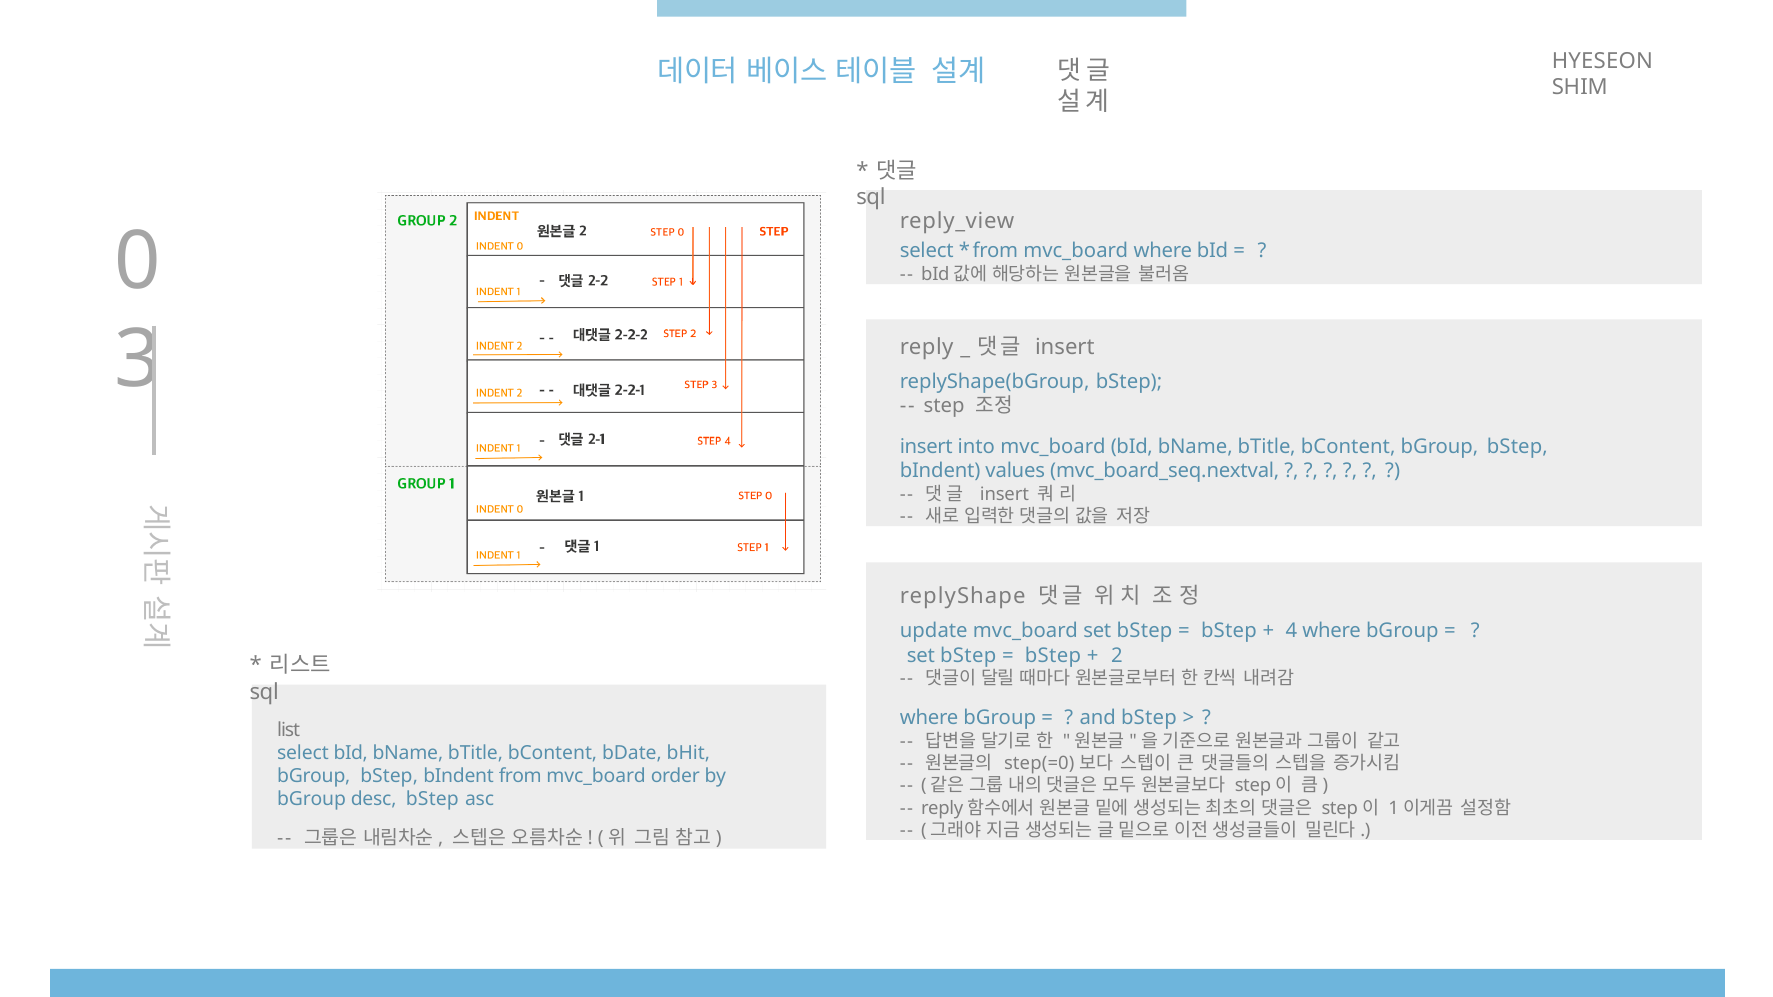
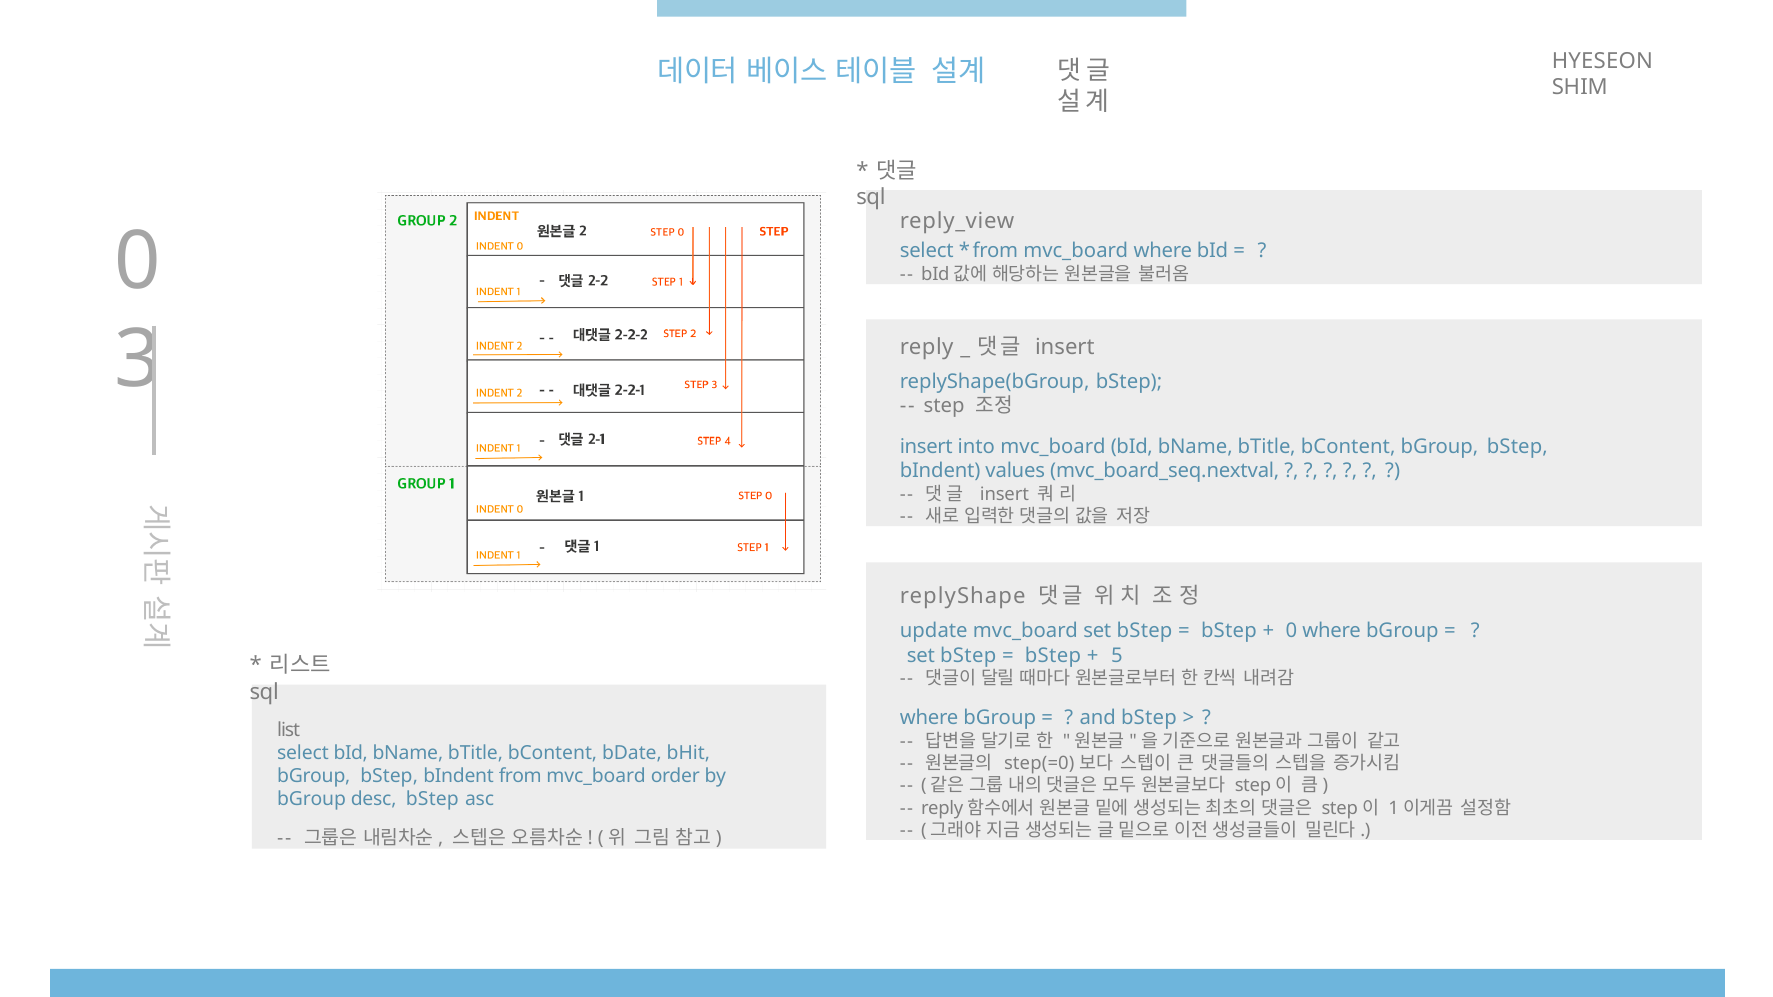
4 at (1291, 631): 4 -> 0
2: 2 -> 5
